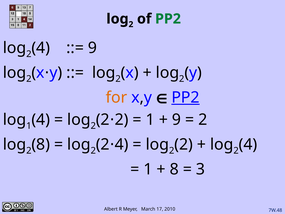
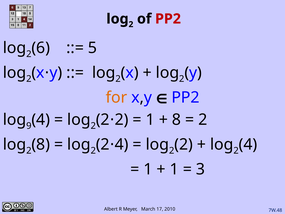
PP2 at (168, 19) colour: green -> red
4 at (41, 48): 4 -> 6
9 at (93, 48): 9 -> 5
PP2 at (186, 97) underline: present -> none
1 at (29, 126): 1 -> 9
9 at (177, 120): 9 -> 8
8 at (174, 169): 8 -> 1
